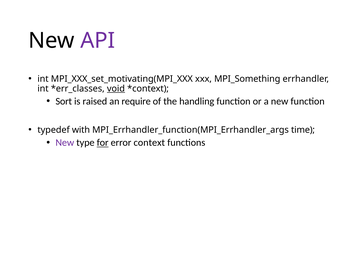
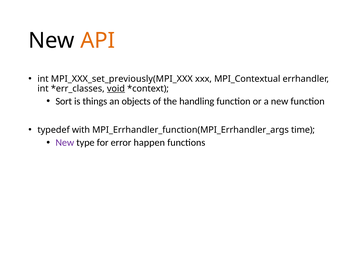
API colour: purple -> orange
MPI_XXX_set_motivating(MPI_XXX: MPI_XXX_set_motivating(MPI_XXX -> MPI_XXX_set_previously(MPI_XXX
MPI_Something: MPI_Something -> MPI_Contextual
raised: raised -> things
require: require -> objects
for underline: present -> none
context: context -> happen
